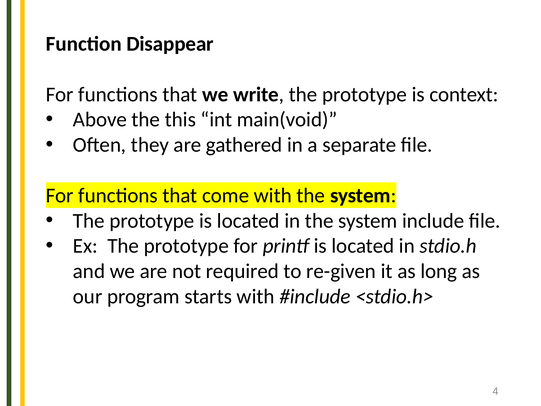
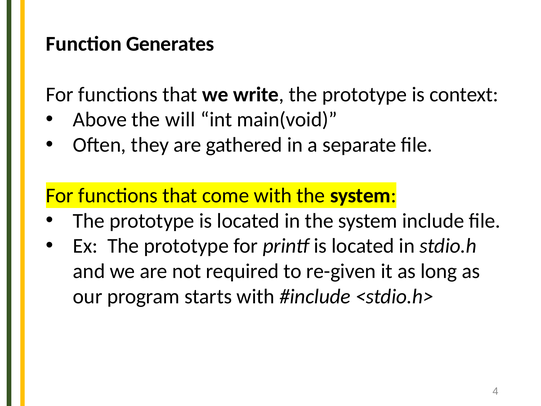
Disappear: Disappear -> Generates
this: this -> will
